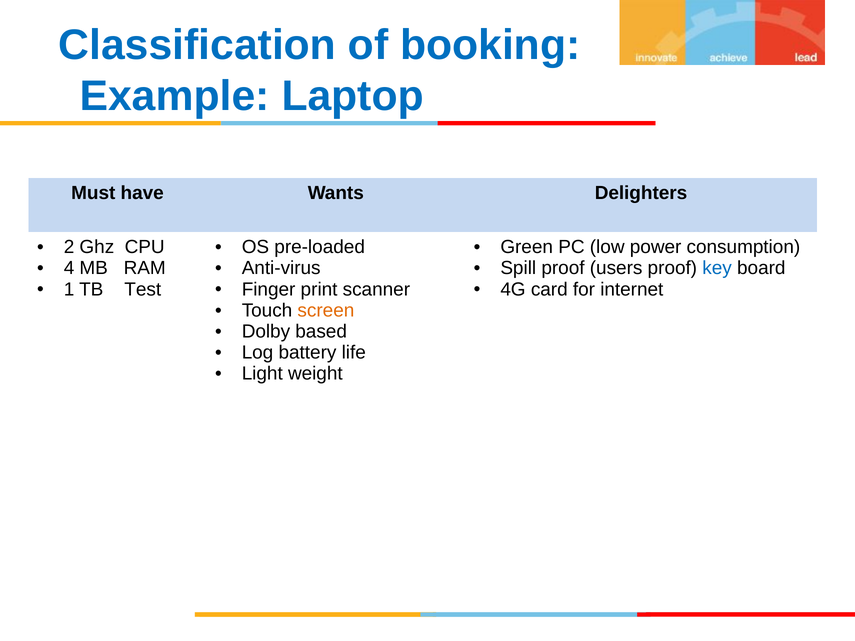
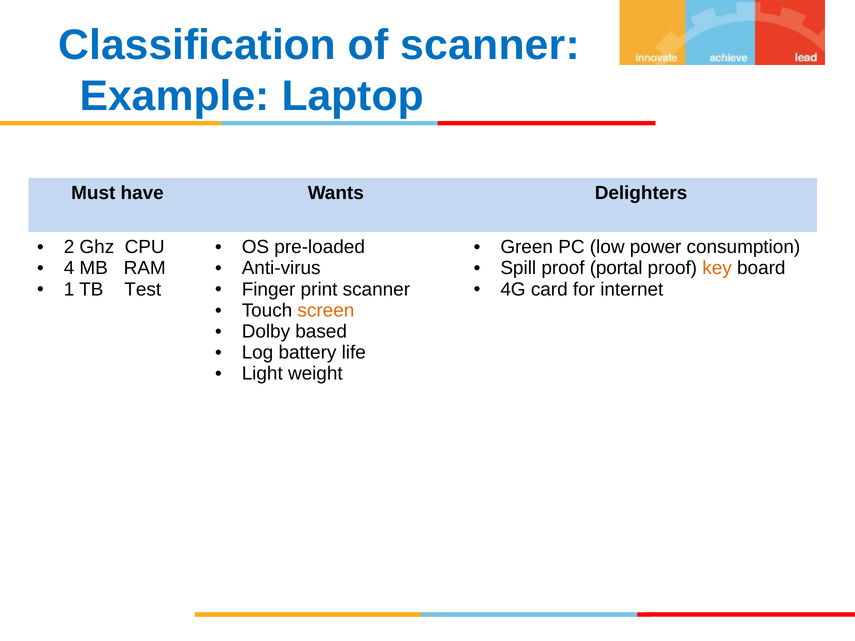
of booking: booking -> scanner
users: users -> portal
key colour: blue -> orange
